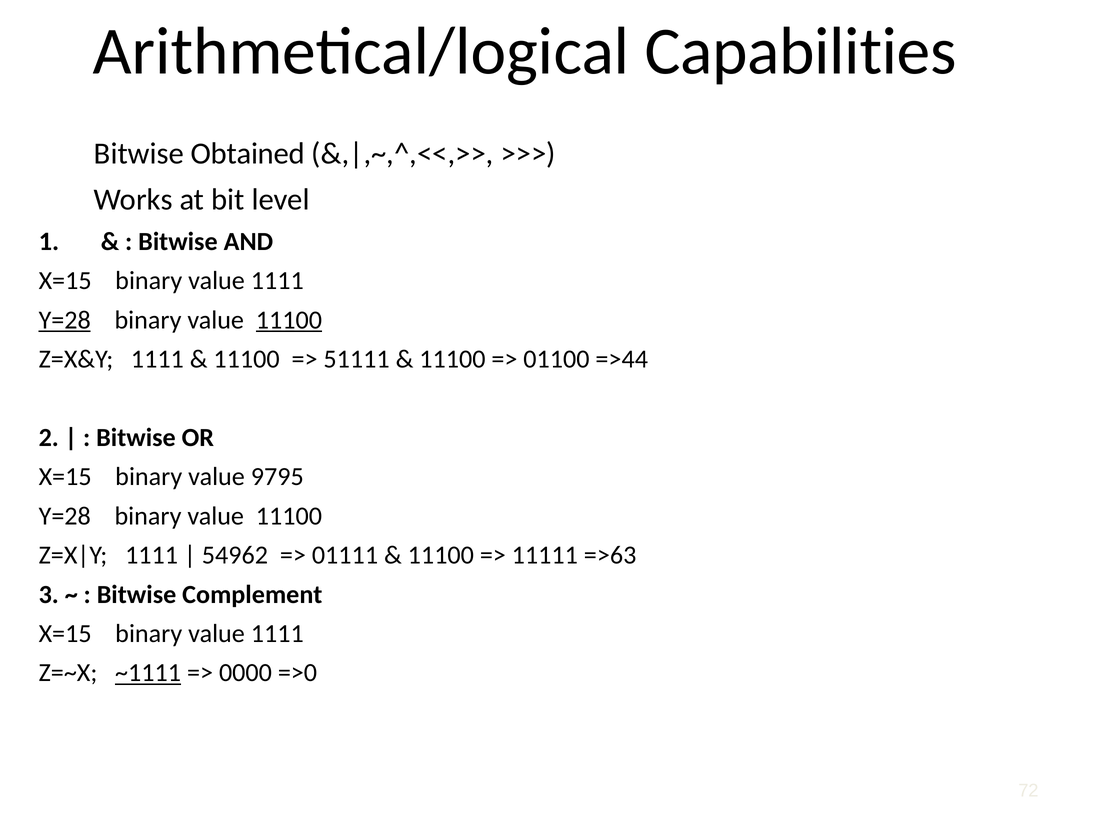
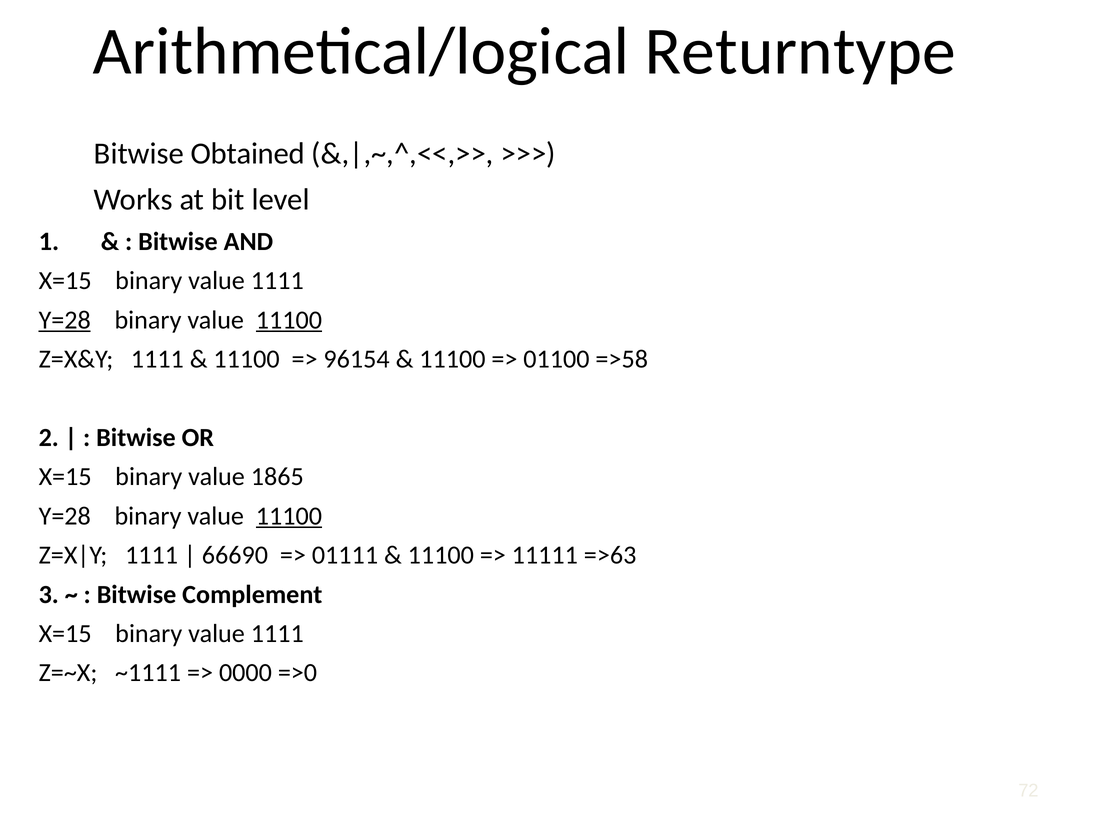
Capabilities: Capabilities -> Returntype
51111: 51111 -> 96154
=>44: =>44 -> =>58
9795: 9795 -> 1865
11100 at (289, 517) underline: none -> present
54962: 54962 -> 66690
~1111 underline: present -> none
